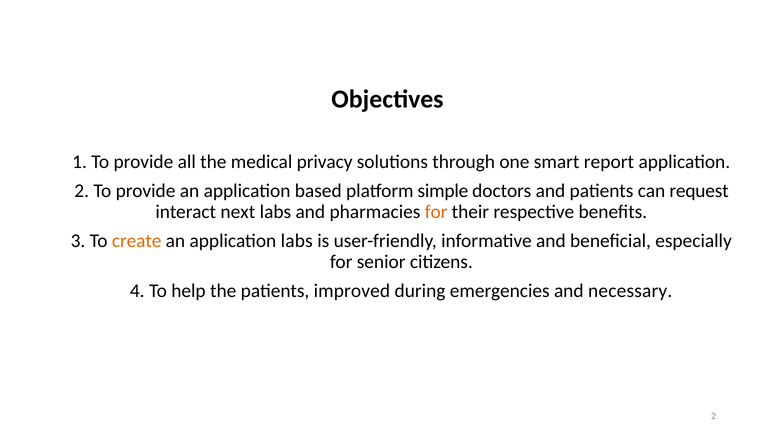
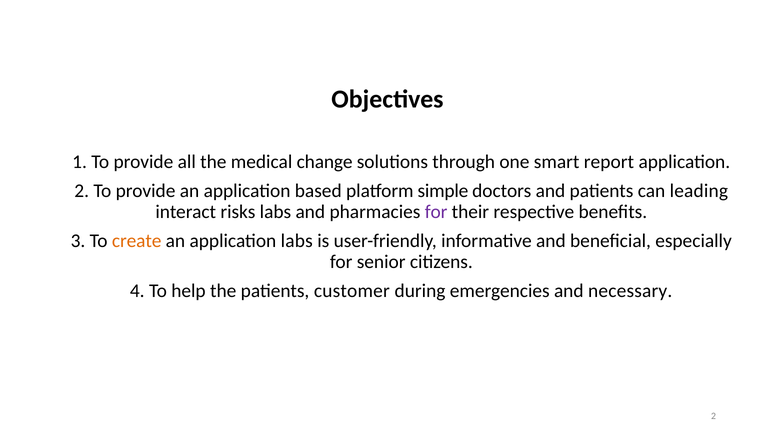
privacy: privacy -> change
request: request -> leading
next: next -> risks
for at (436, 212) colour: orange -> purple
improved: improved -> customer
